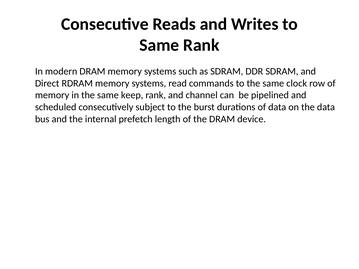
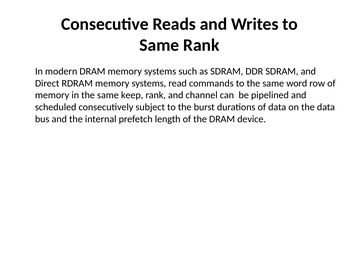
clock: clock -> word
